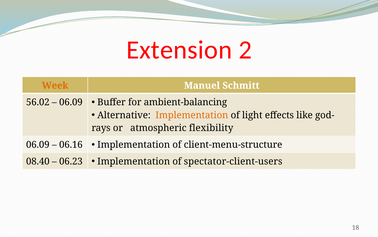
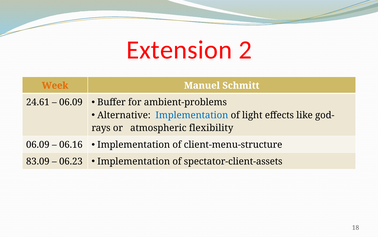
56.02: 56.02 -> 24.61
ambient-balancing: ambient-balancing -> ambient-problems
Implementation at (192, 115) colour: orange -> blue
08.40: 08.40 -> 83.09
spectator-client-users: spectator-client-users -> spectator-client-assets
